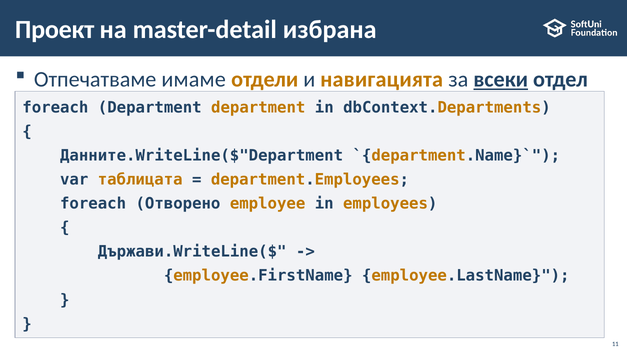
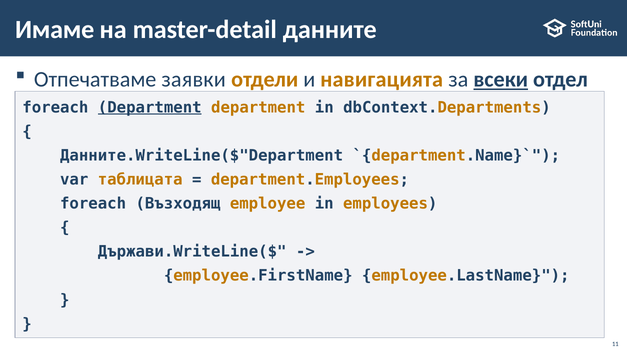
Проект: Проект -> Имаме
избрана: избрана -> данните
имаме: имаме -> заявки
Department at (150, 107) underline: none -> present
Отворено: Отворено -> Възходящ
